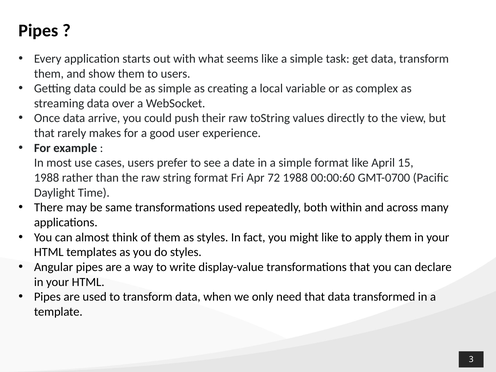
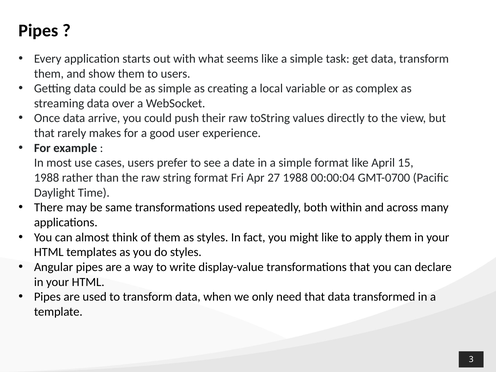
72: 72 -> 27
00:00:60: 00:00:60 -> 00:00:04
